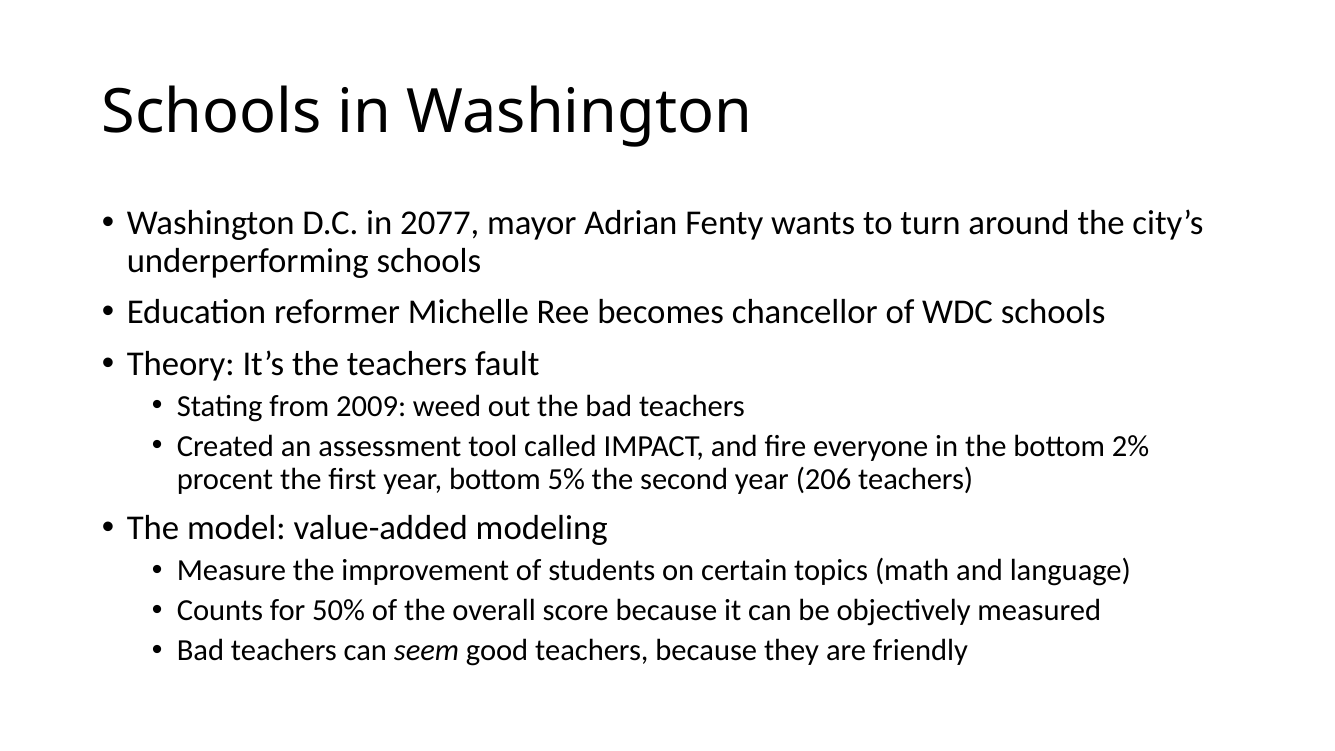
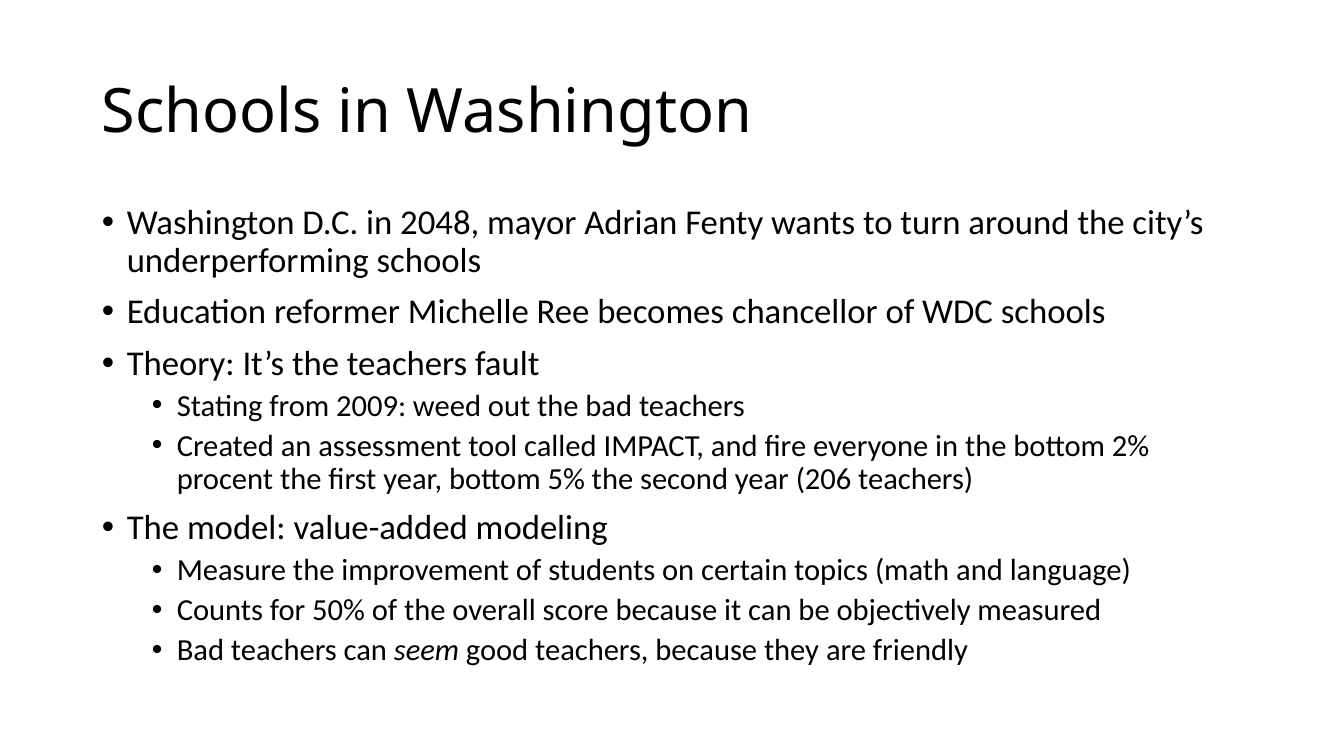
2077: 2077 -> 2048
